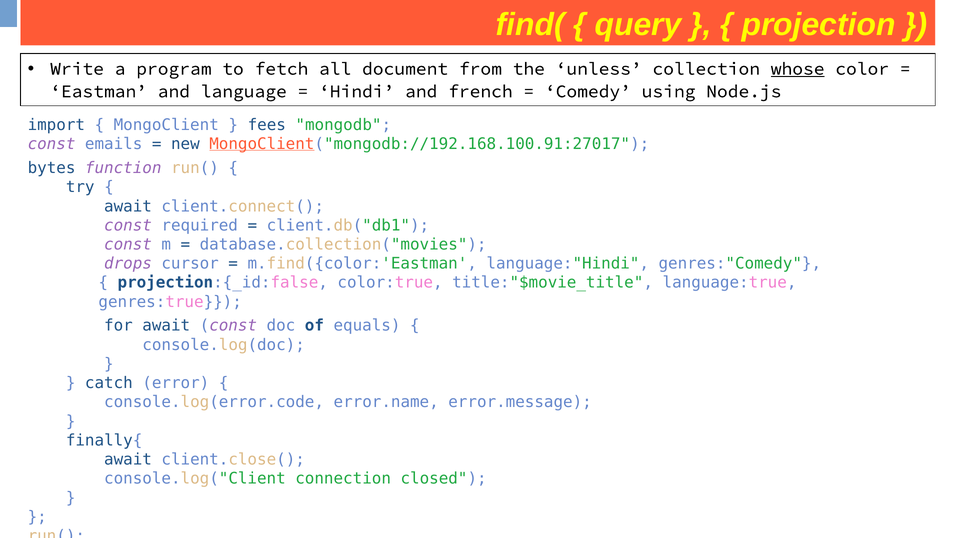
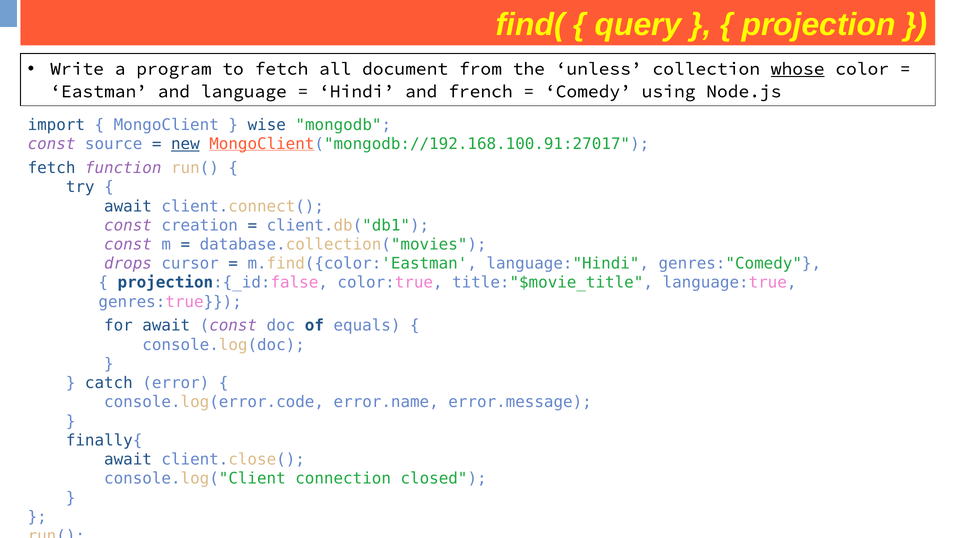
fees: fees -> wise
emails: emails -> source
new underline: none -> present
bytes at (52, 168): bytes -> fetch
required: required -> creation
